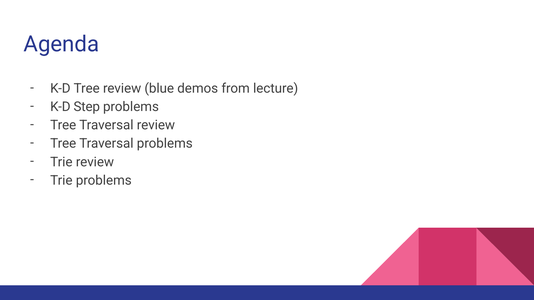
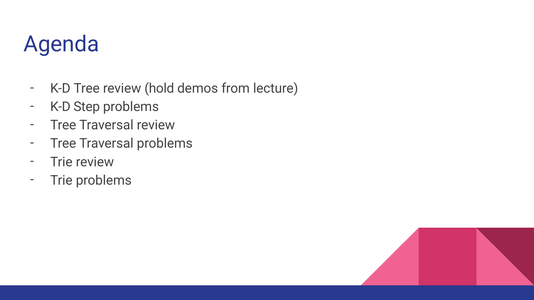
blue: blue -> hold
